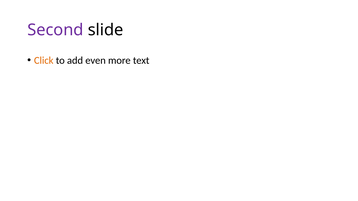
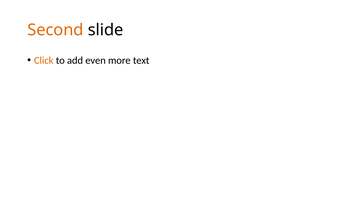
Second colour: purple -> orange
